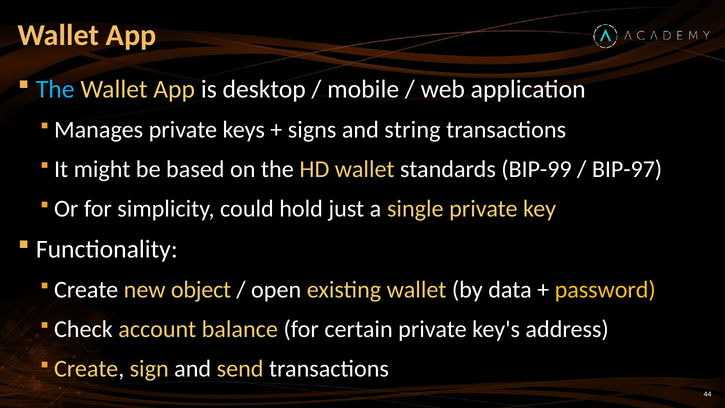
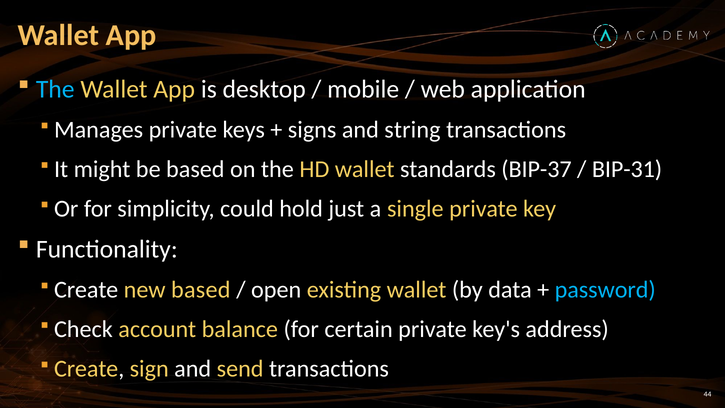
BIP-99: BIP-99 -> BIP-37
BIP-97: BIP-97 -> BIP-31
new object: object -> based
password colour: yellow -> light blue
